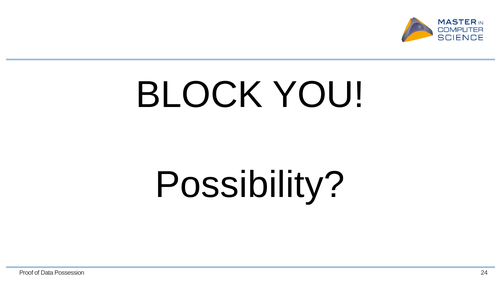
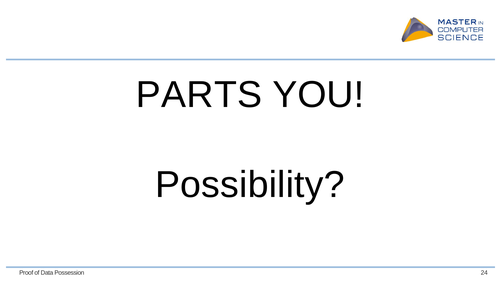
BLOCK: BLOCK -> PARTS
